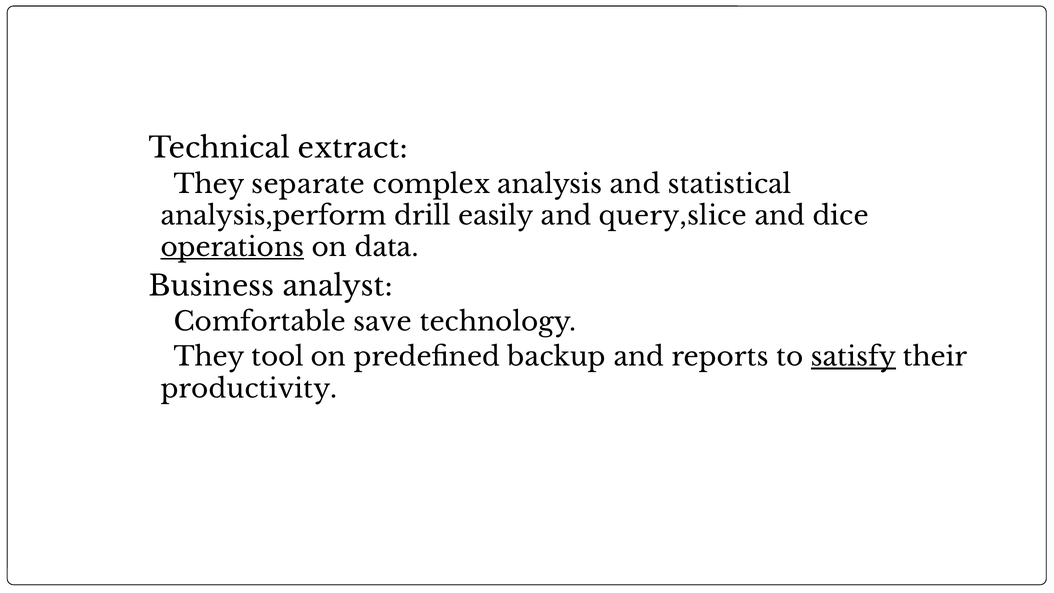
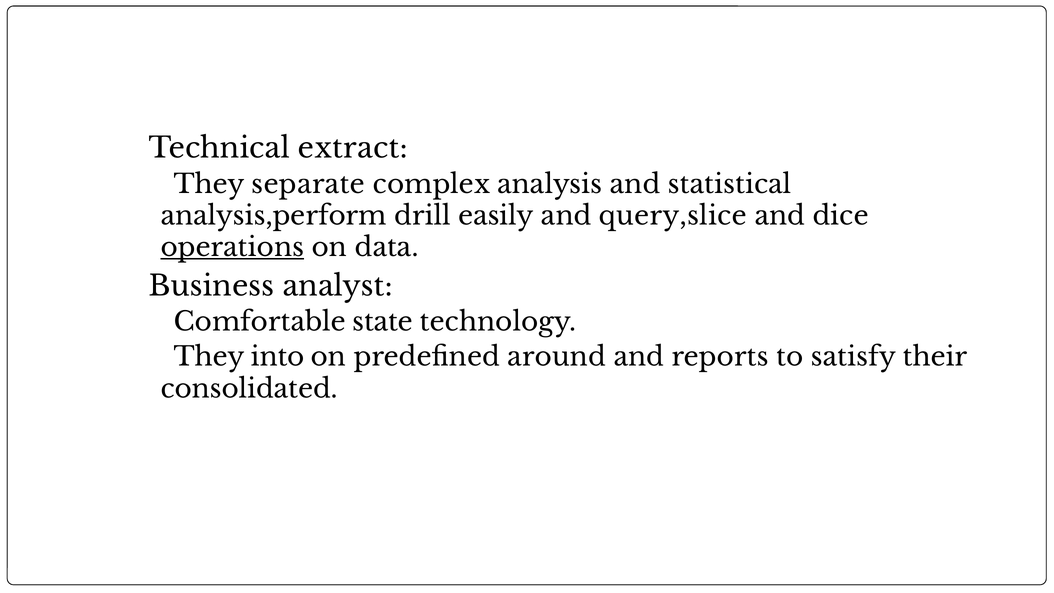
save: save -> state
tool: tool -> into
backup: backup -> around
satisfy underline: present -> none
productivity: productivity -> consolidated
